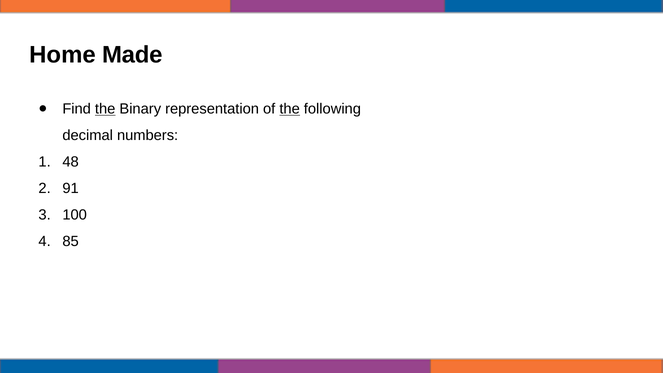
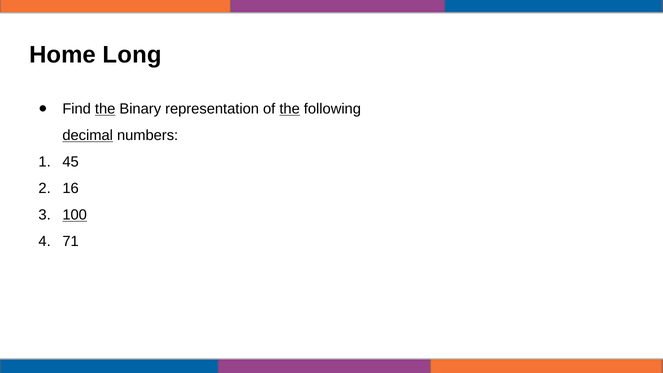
Made: Made -> Long
decimal underline: none -> present
48: 48 -> 45
91: 91 -> 16
100 underline: none -> present
85: 85 -> 71
